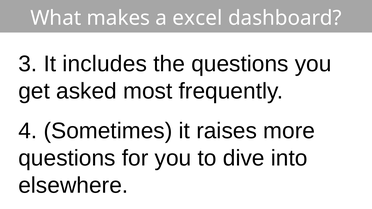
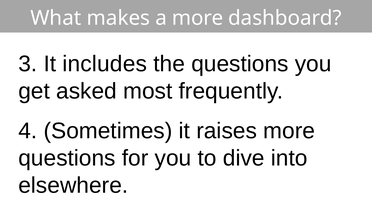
a excel: excel -> more
